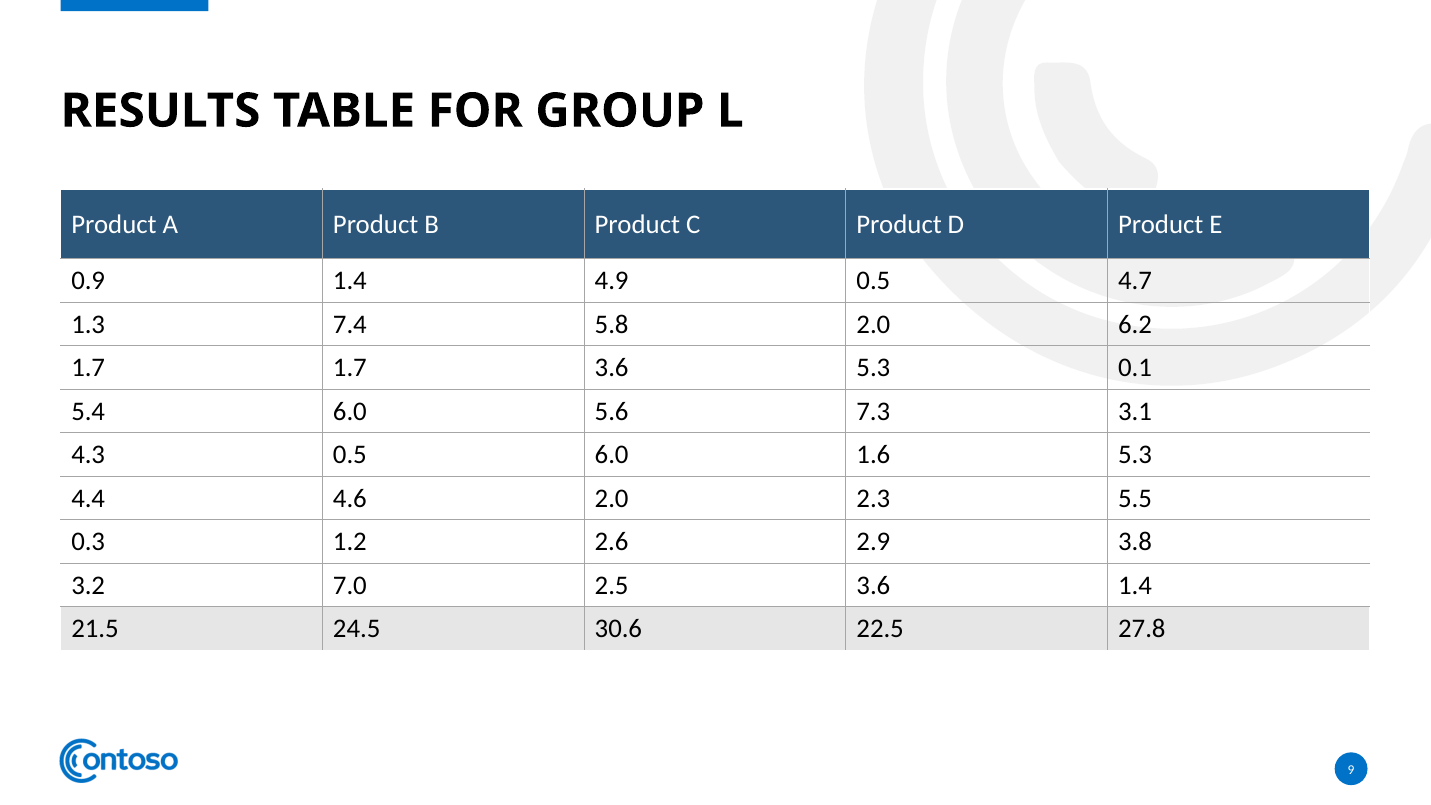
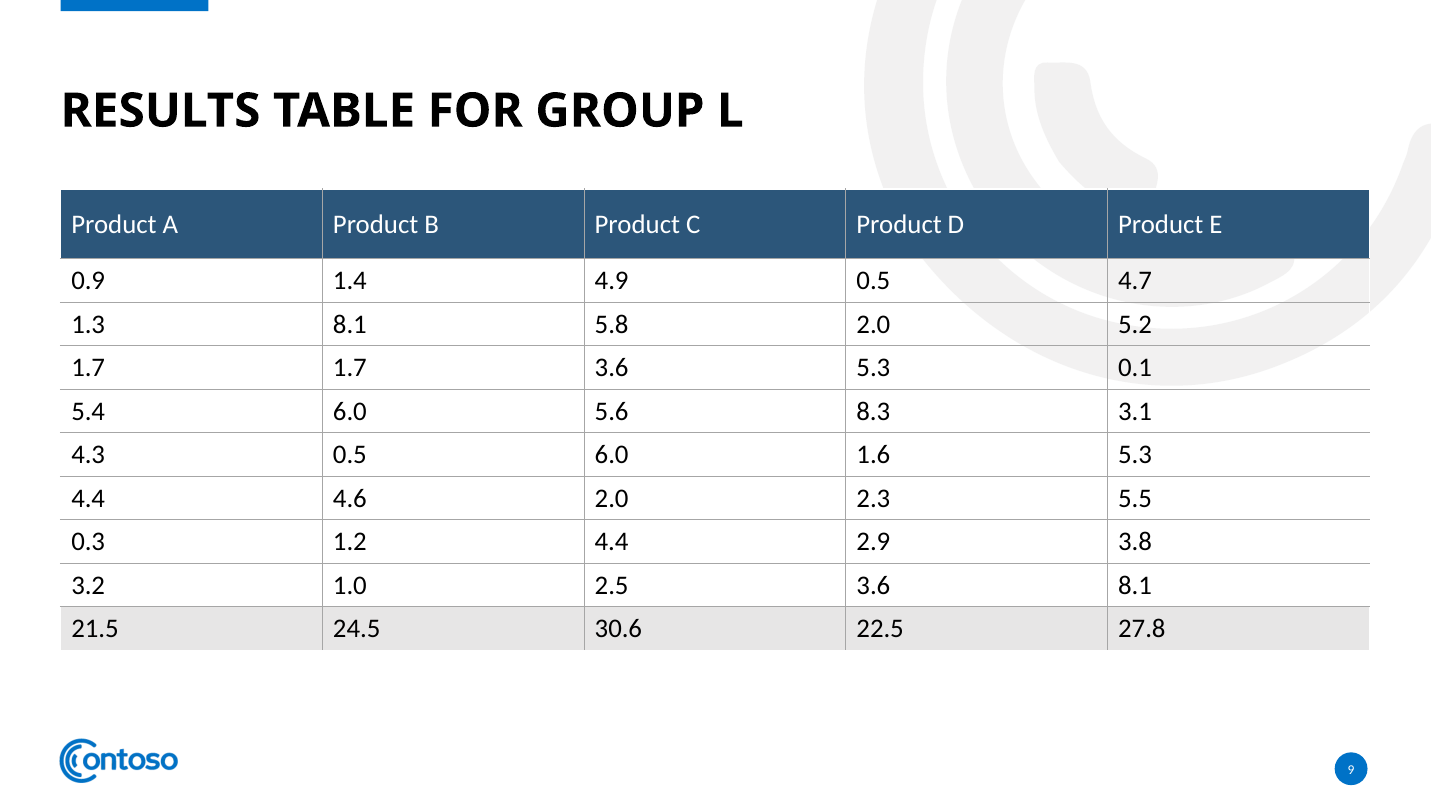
1.3 7.4: 7.4 -> 8.1
6.2: 6.2 -> 5.2
7.3: 7.3 -> 8.3
1.2 2.6: 2.6 -> 4.4
7.0: 7.0 -> 1.0
3.6 1.4: 1.4 -> 8.1
